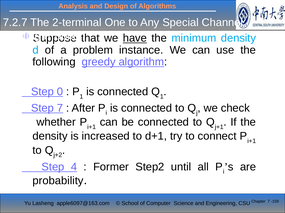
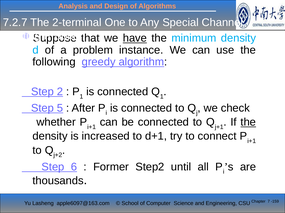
0: 0 -> 2
Step 7: 7 -> 5
the at (248, 123) underline: none -> present
4: 4 -> 6
probability: probability -> thousands
